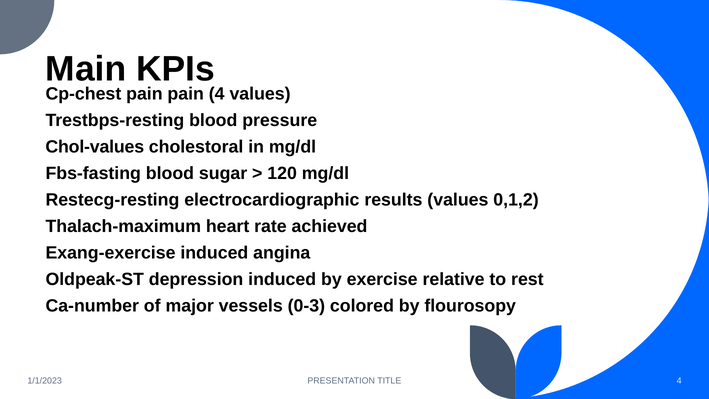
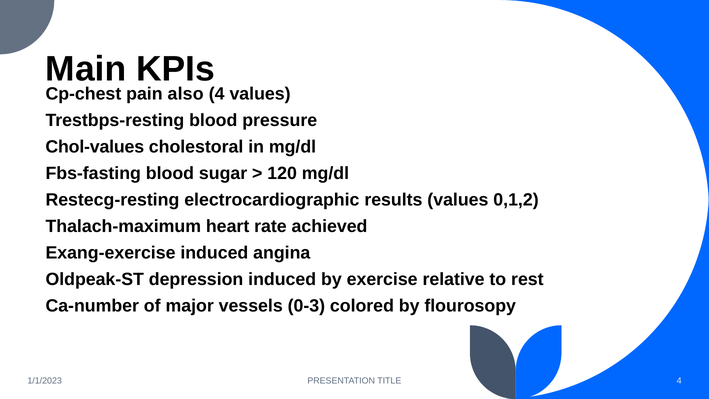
pain pain: pain -> also
